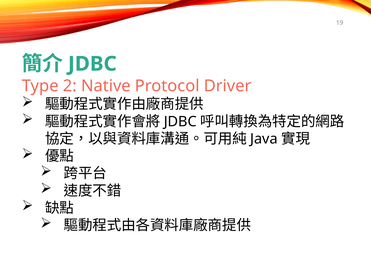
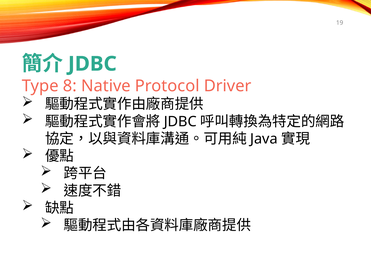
2: 2 -> 8
